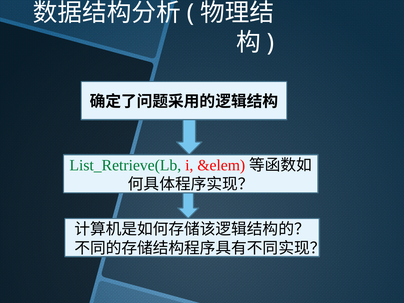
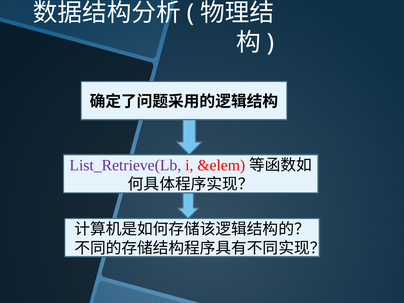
List_Retrieve(Lb colour: green -> purple
